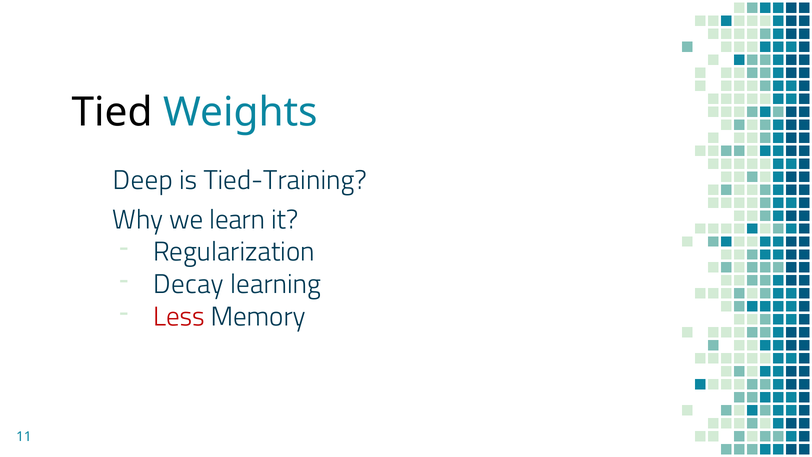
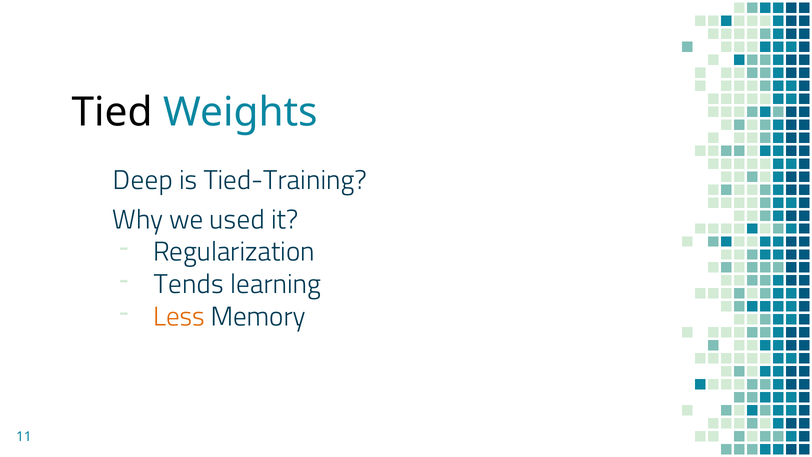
learn: learn -> used
Decay: Decay -> Tends
Less colour: red -> orange
